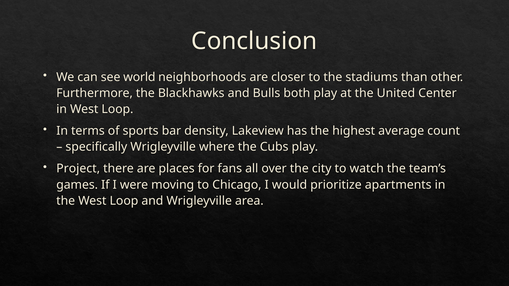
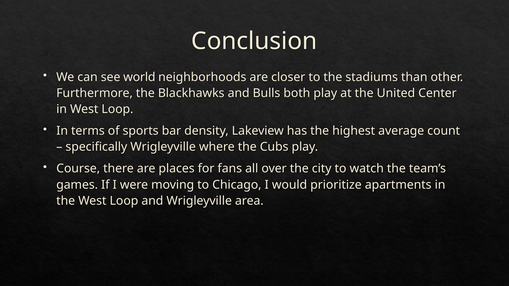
Project: Project -> Course
